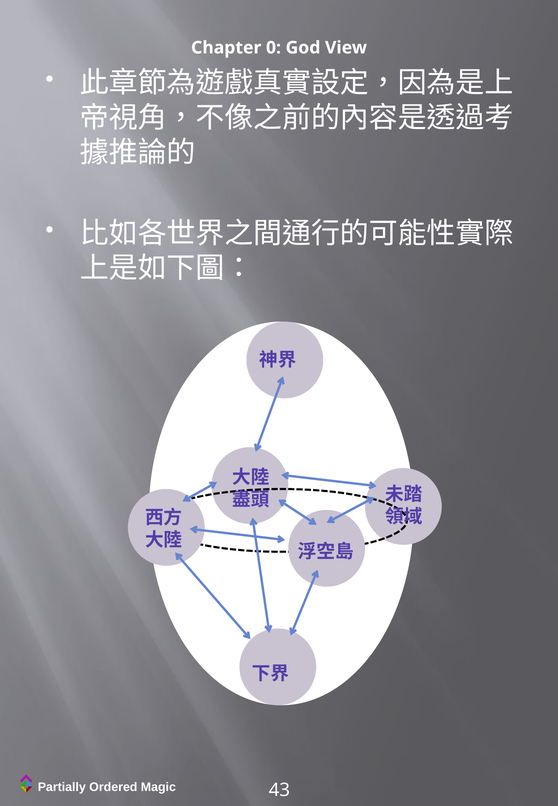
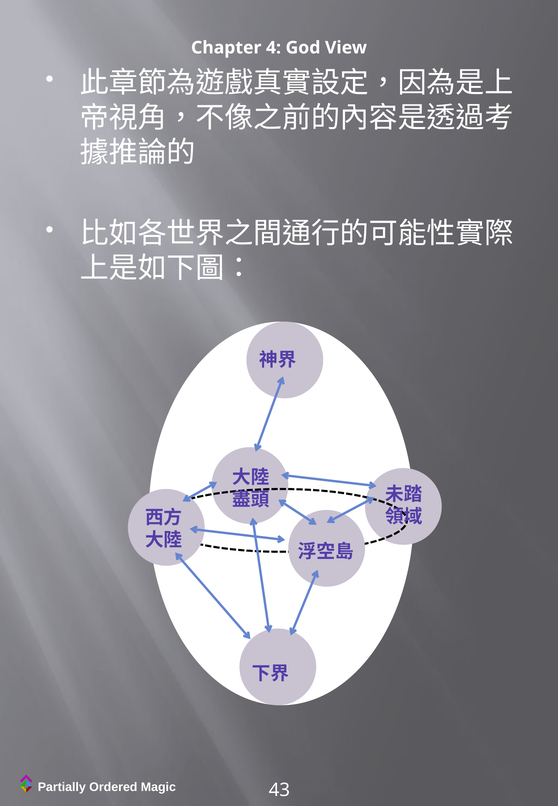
0: 0 -> 4
